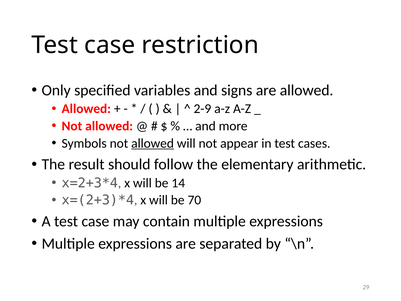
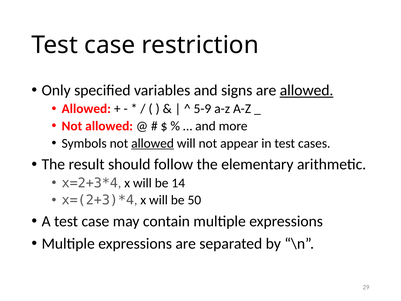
allowed at (307, 90) underline: none -> present
2-9: 2-9 -> 5-9
70: 70 -> 50
